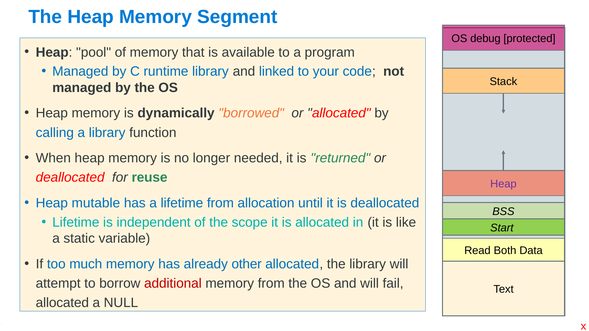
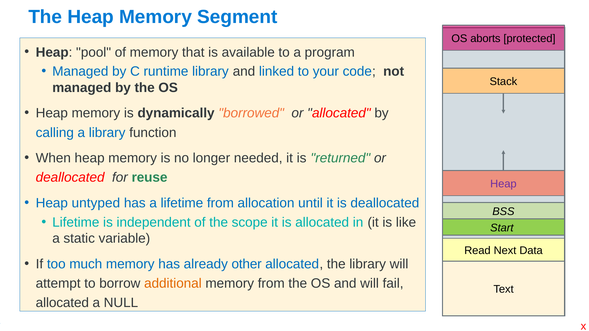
debug: debug -> aborts
mutable: mutable -> untyped
Both: Both -> Next
additional colour: red -> orange
